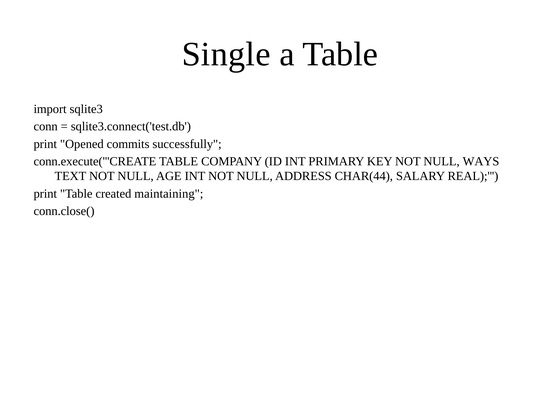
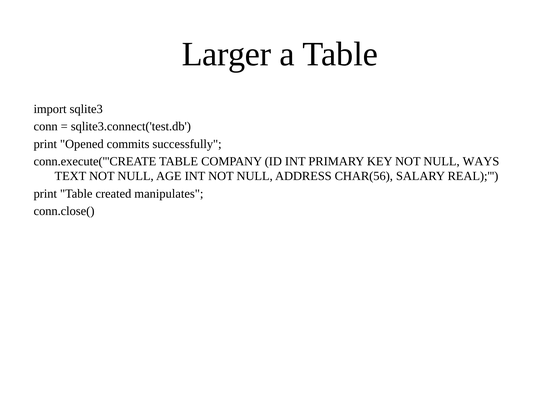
Single: Single -> Larger
CHAR(44: CHAR(44 -> CHAR(56
maintaining: maintaining -> manipulates
